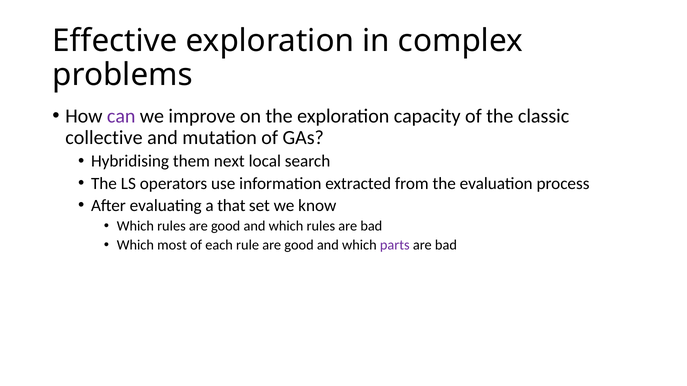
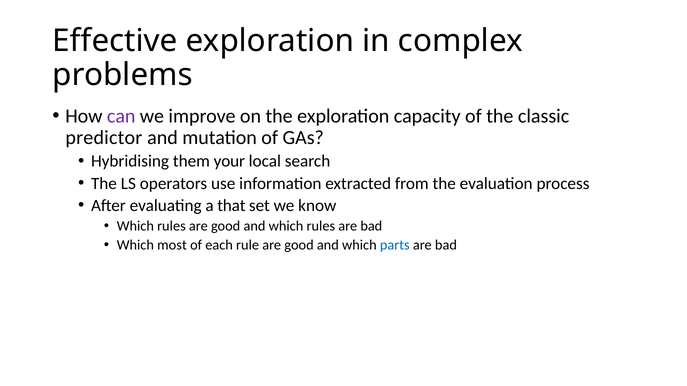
collective: collective -> predictor
next: next -> your
parts colour: purple -> blue
